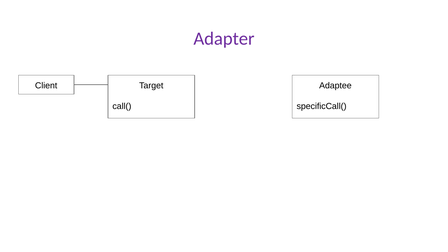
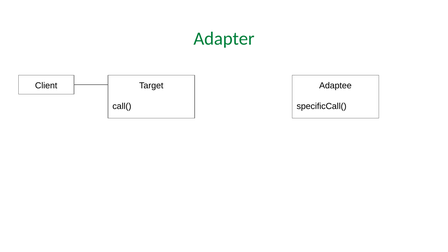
Adapter colour: purple -> green
